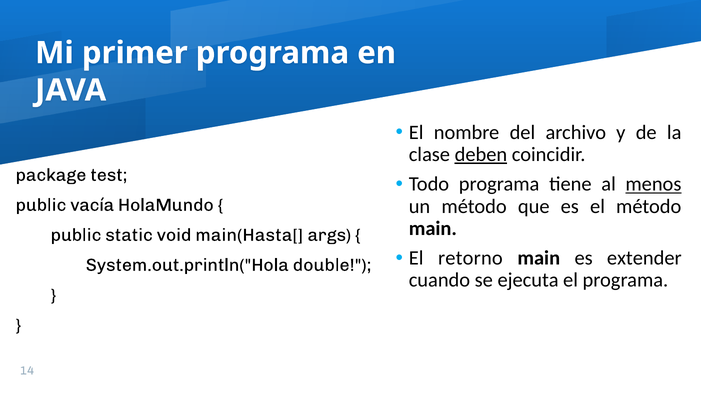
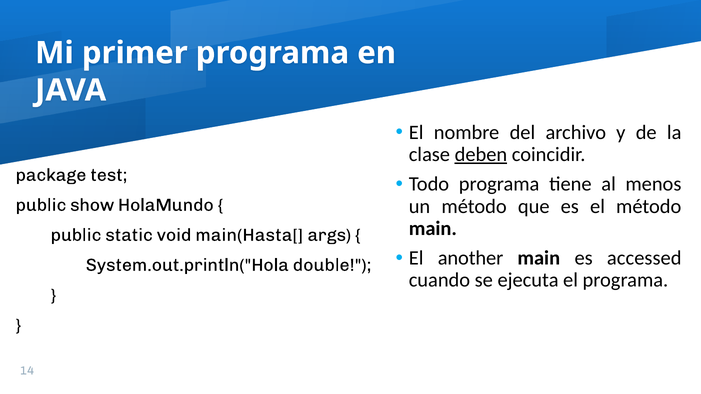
menos underline: present -> none
vacía: vacía -> show
retorno: retorno -> another
extender: extender -> accessed
